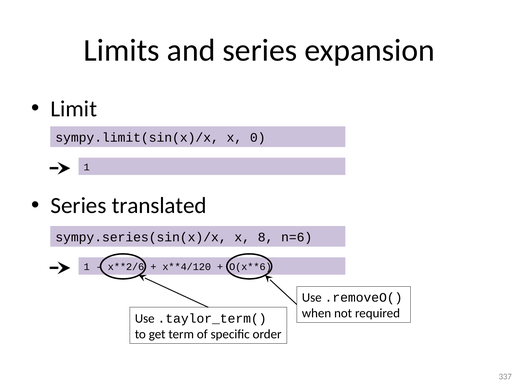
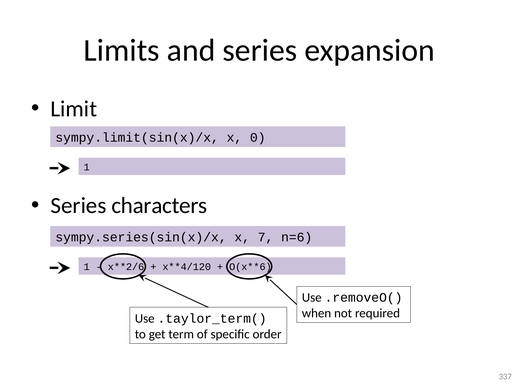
translated: translated -> characters
8: 8 -> 7
